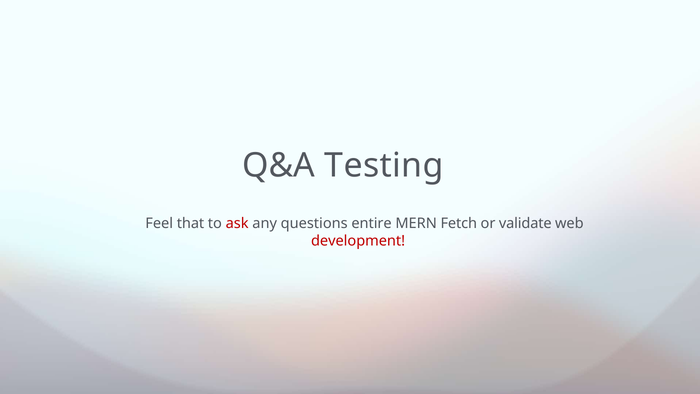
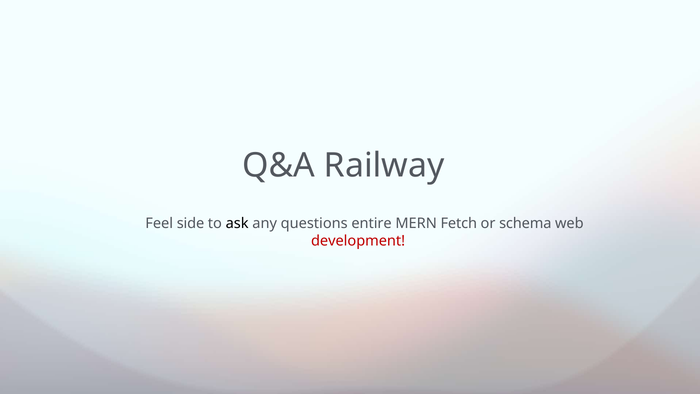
Testing: Testing -> Railway
that: that -> side
ask colour: red -> black
validate: validate -> schema
